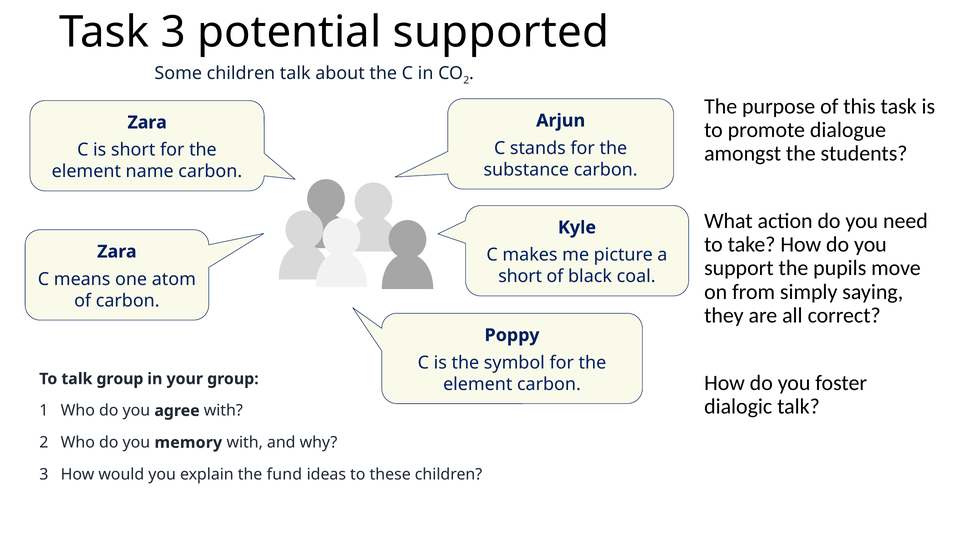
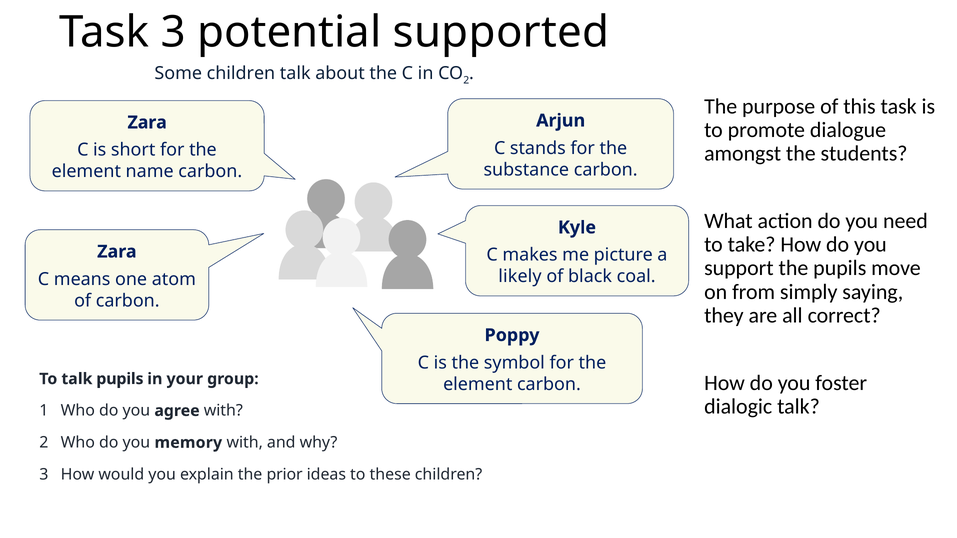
short at (520, 277): short -> likely
talk group: group -> pupils
fund: fund -> prior
